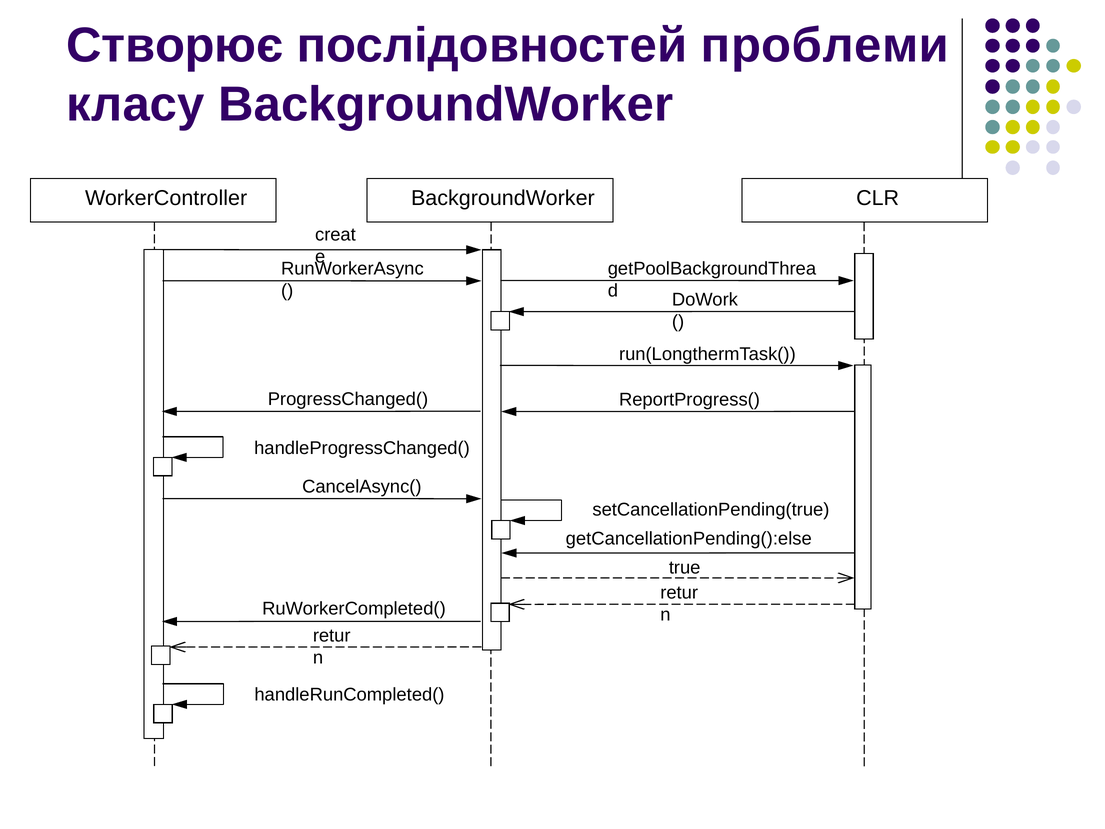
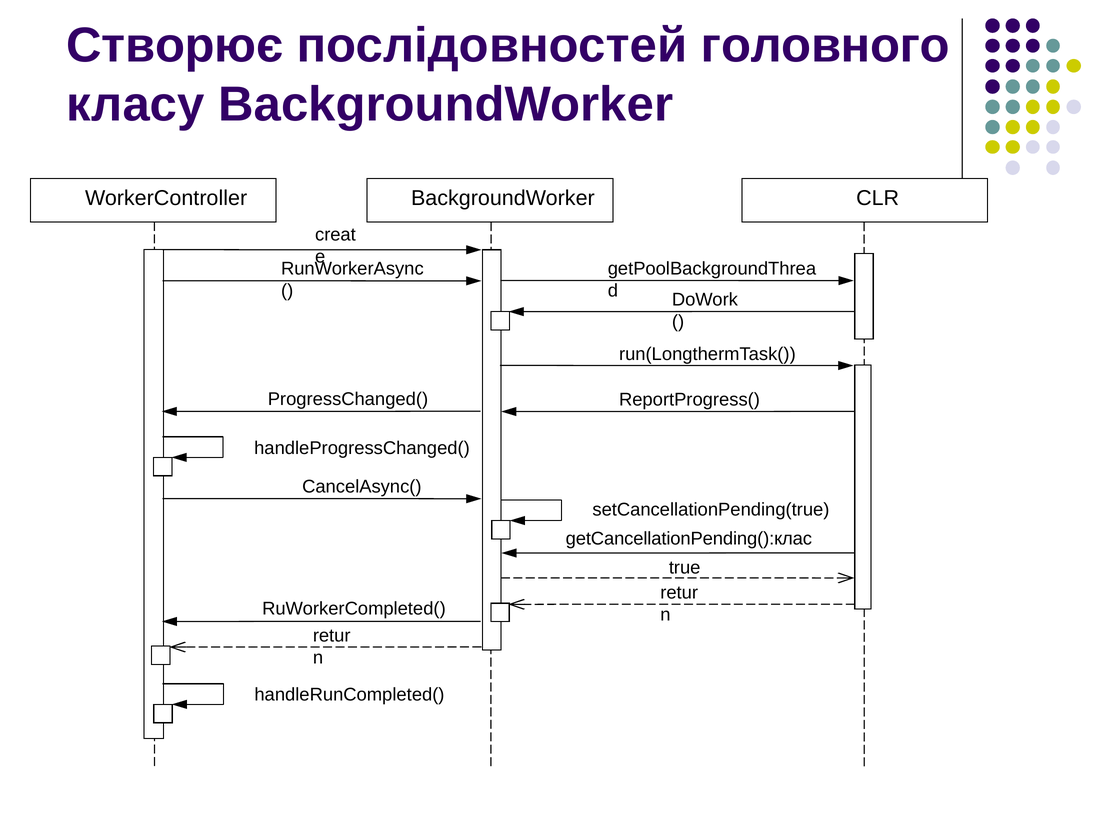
проблеми: проблеми -> головного
getCancellationPending():else: getCancellationPending():else -> getCancellationPending():клас
